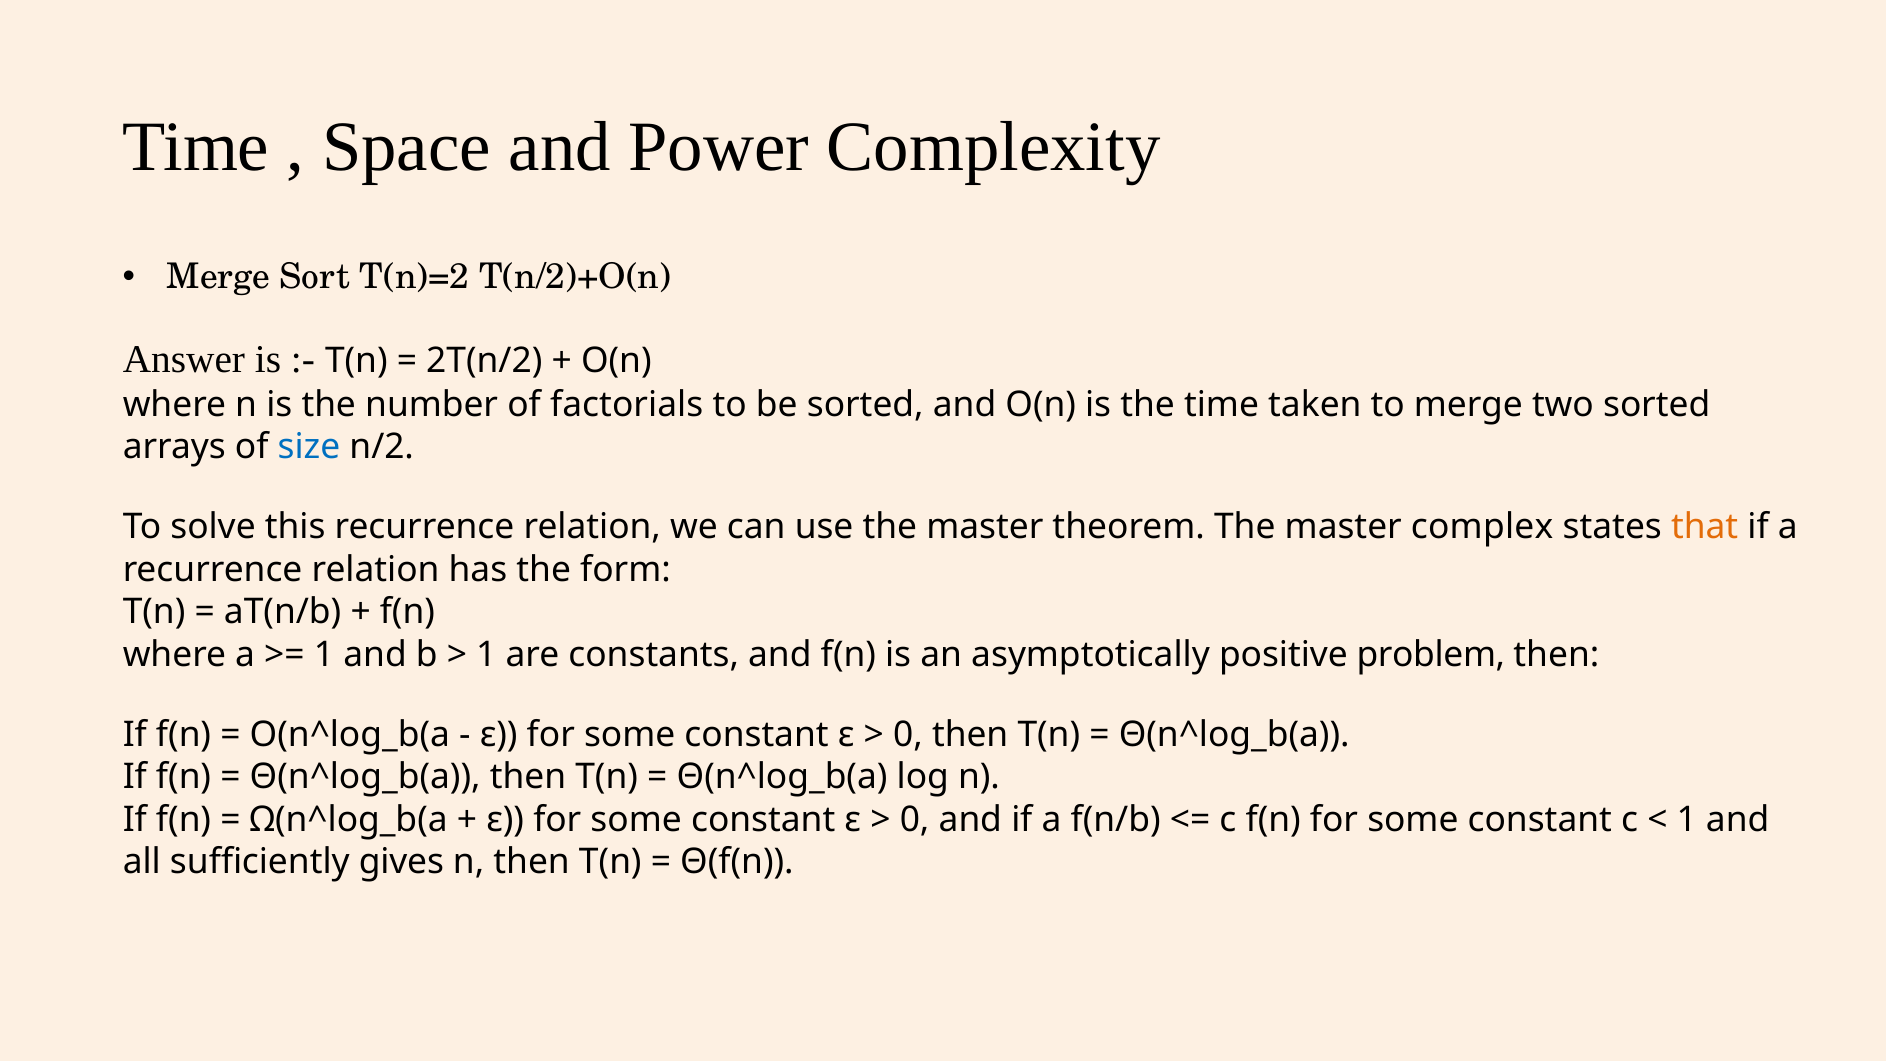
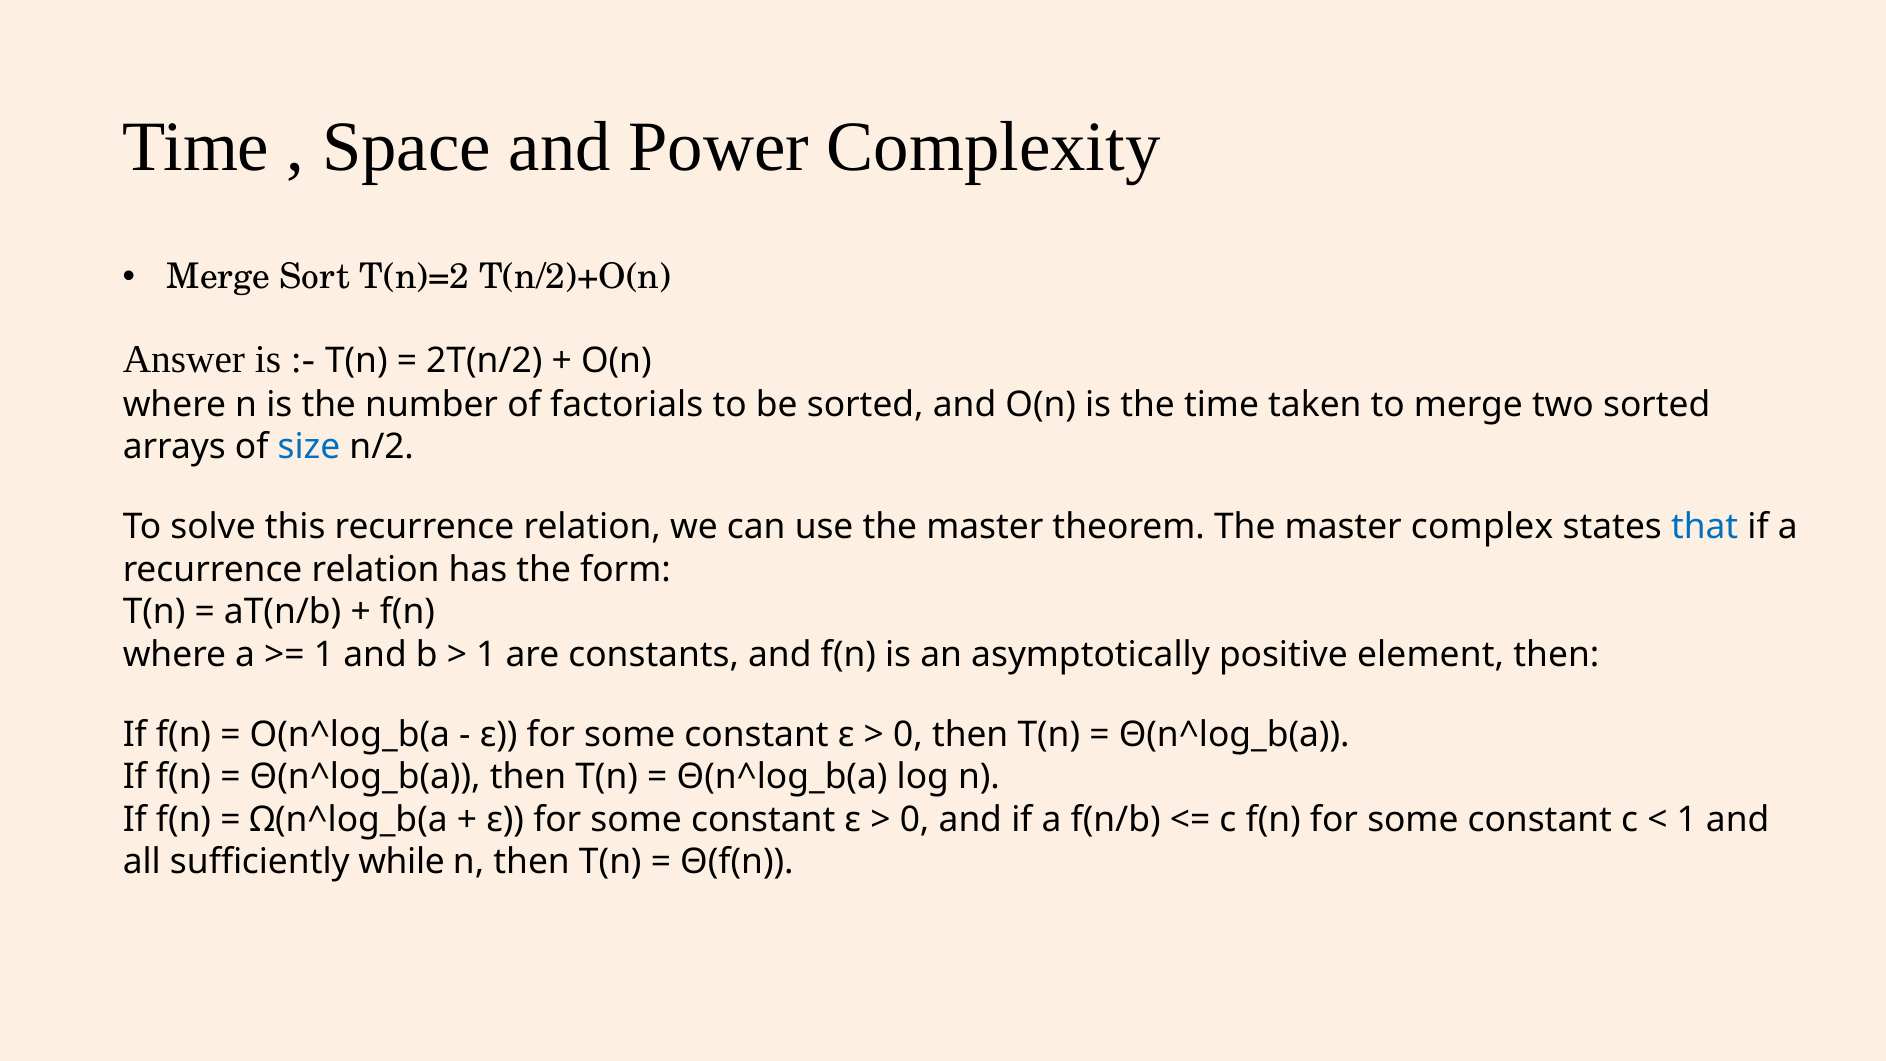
that colour: orange -> blue
problem: problem -> element
gives: gives -> while
